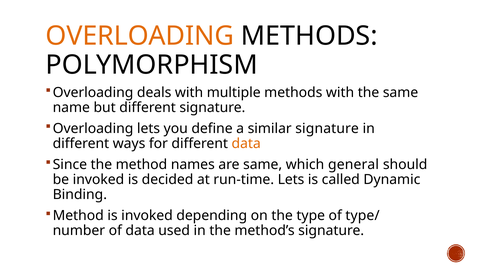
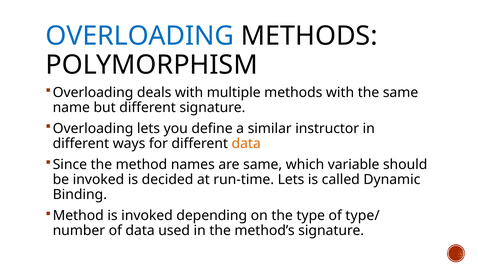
OVERLOADING at (140, 36) colour: orange -> blue
similar signature: signature -> instructor
general: general -> variable
